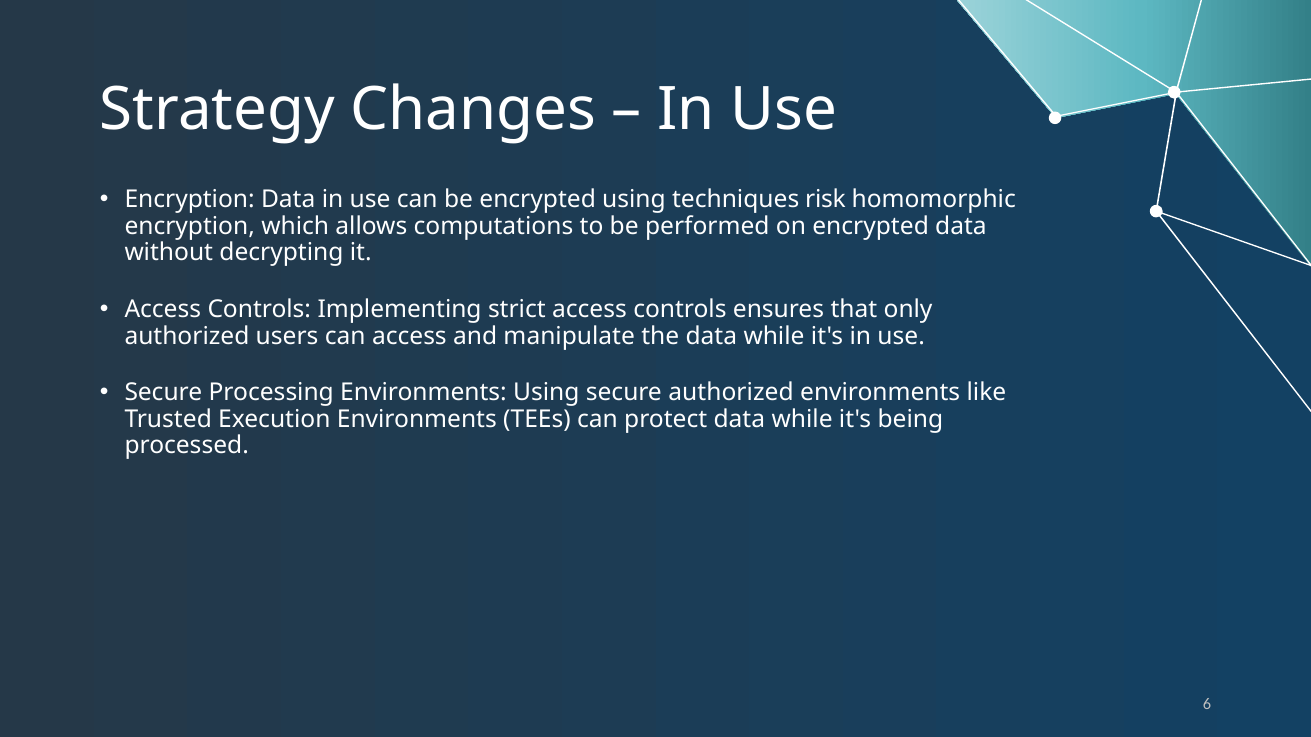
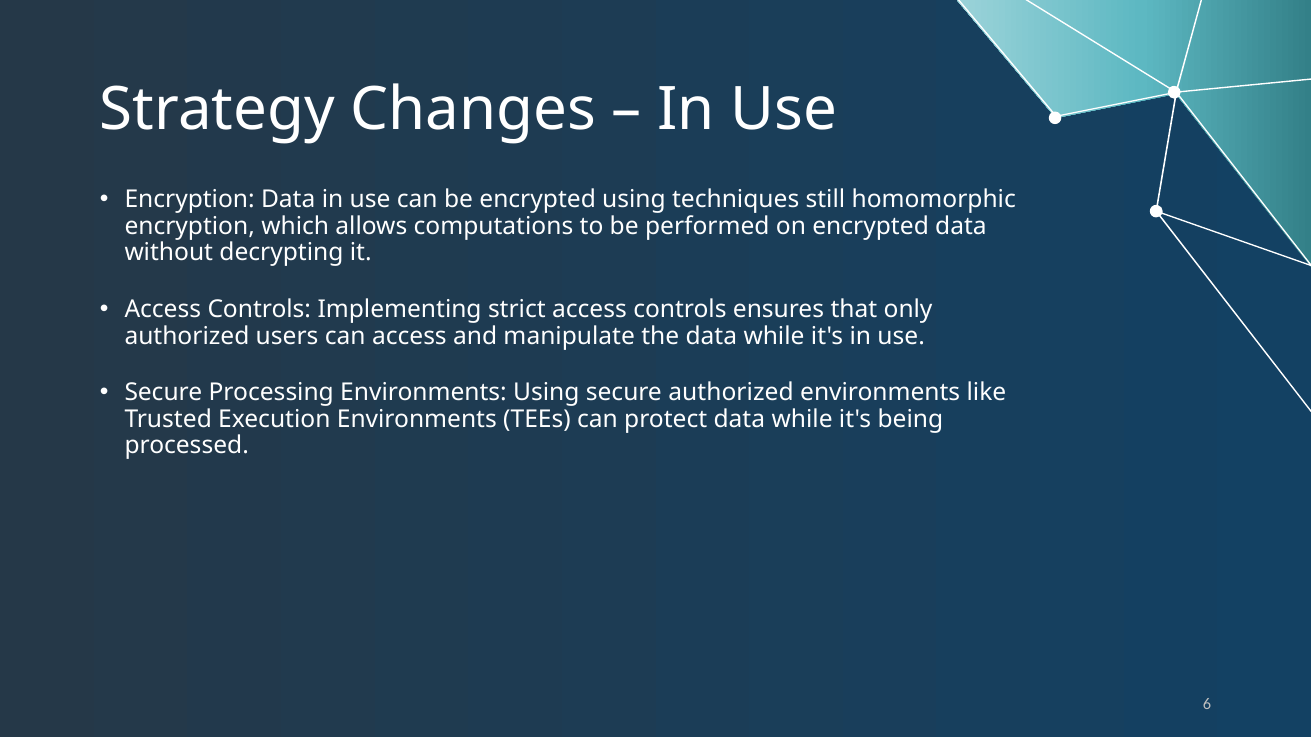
risk: risk -> still
